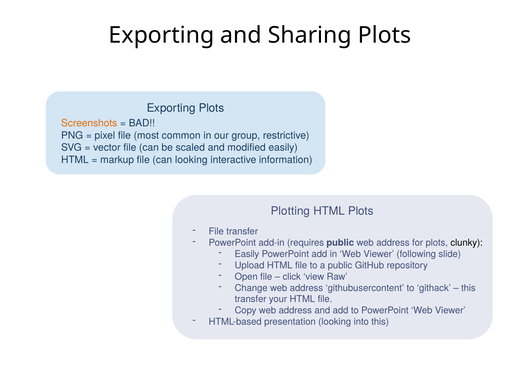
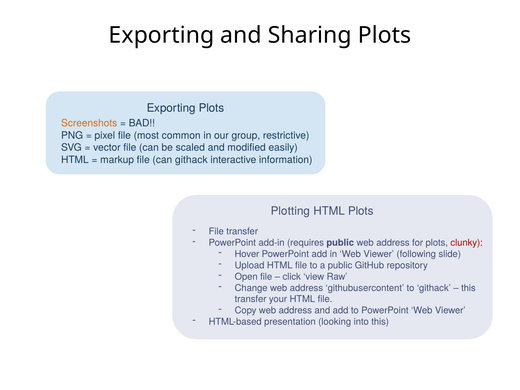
can looking: looking -> githack
clunky colour: black -> red
Easily at (247, 254): Easily -> Hover
